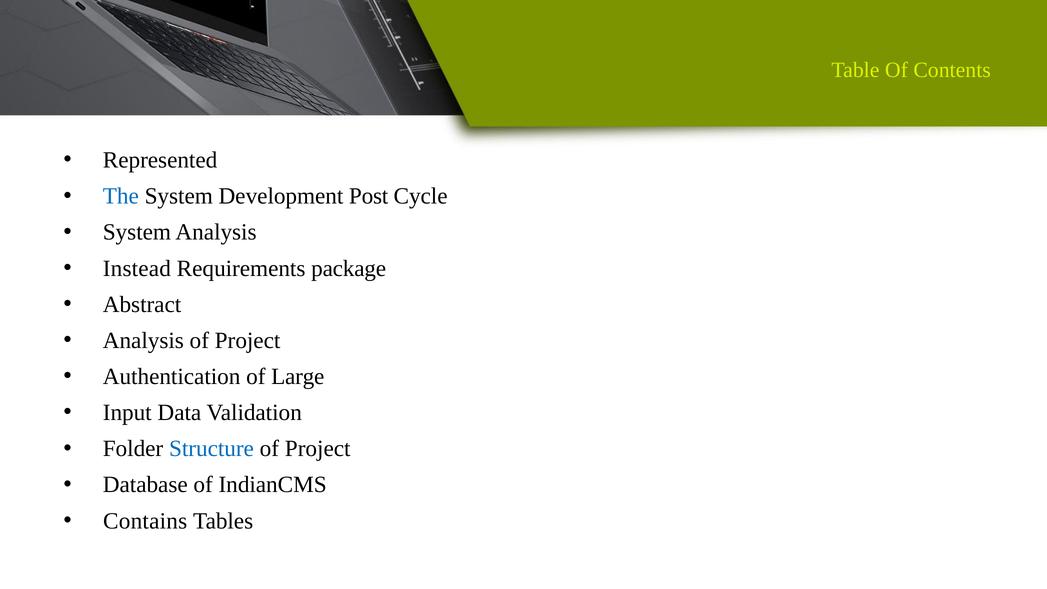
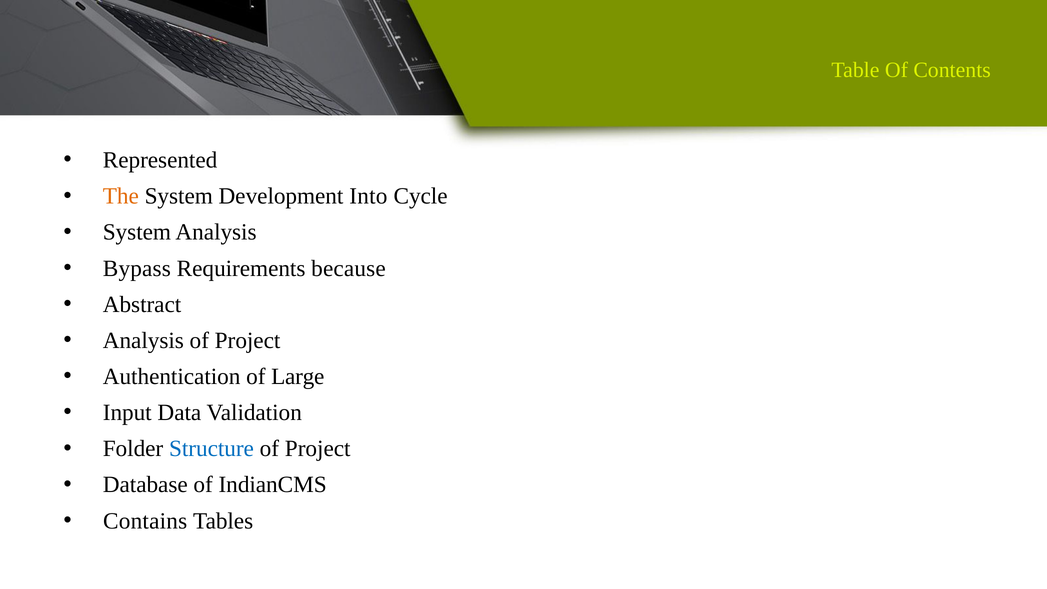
The colour: blue -> orange
Post: Post -> Into
Instead: Instead -> Bypass
package: package -> because
